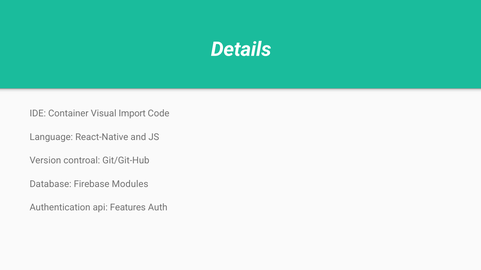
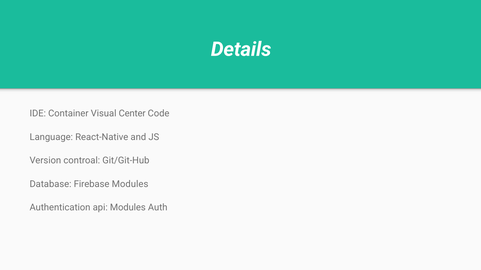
Import: Import -> Center
api Features: Features -> Modules
